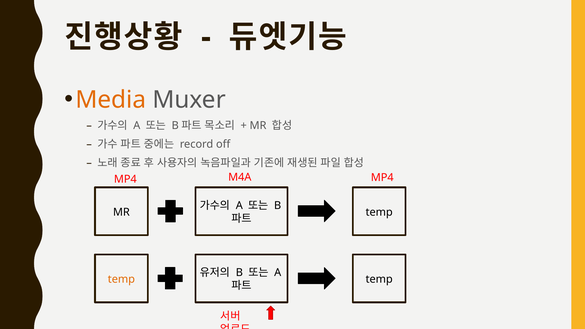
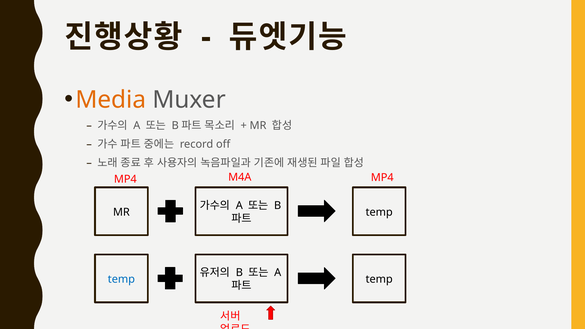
temp at (121, 279) colour: orange -> blue
